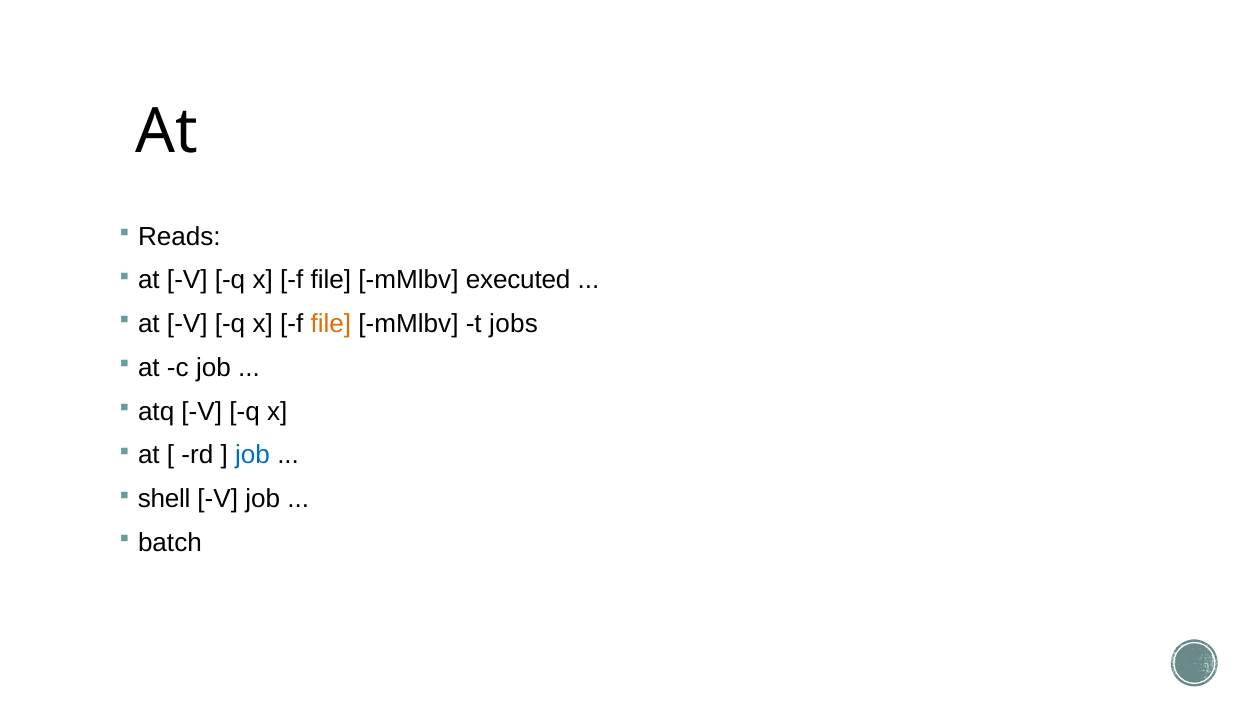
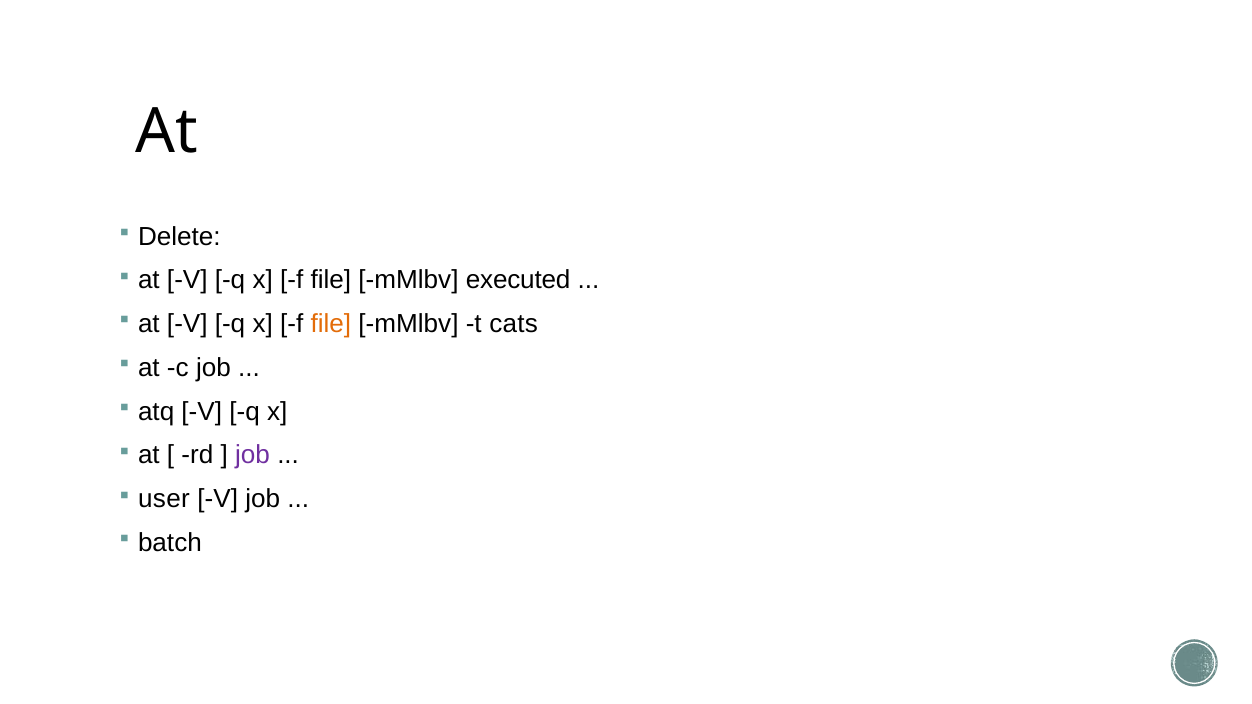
Reads: Reads -> Delete
jobs: jobs -> cats
job at (253, 456) colour: blue -> purple
shell: shell -> user
